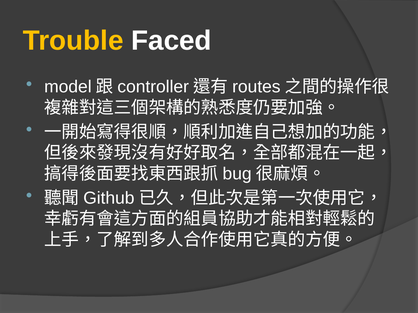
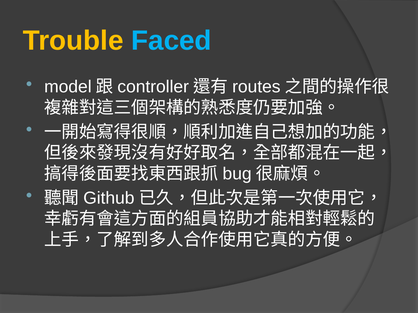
Faced colour: white -> light blue
